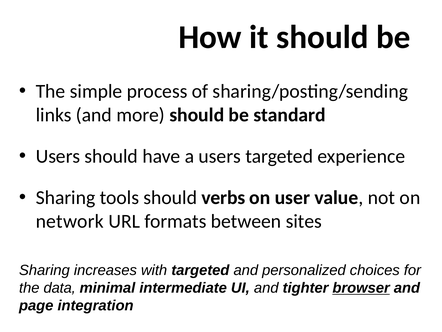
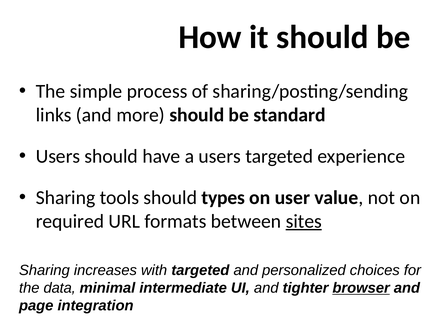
verbs: verbs -> types
network: network -> required
sites underline: none -> present
